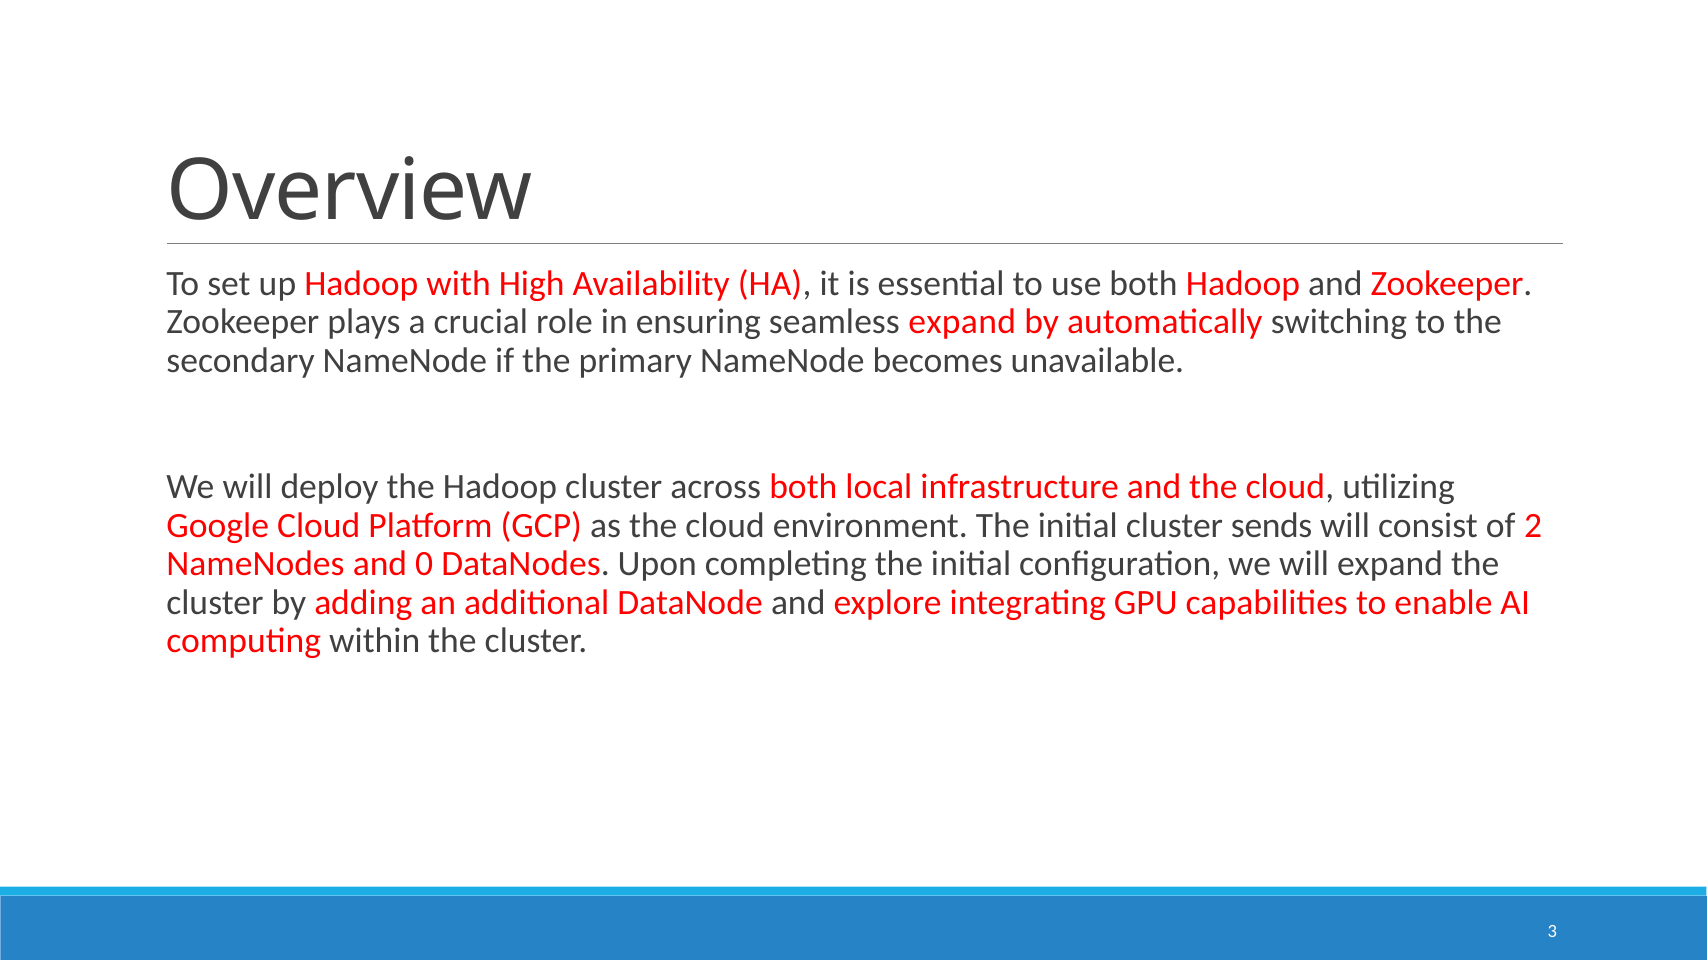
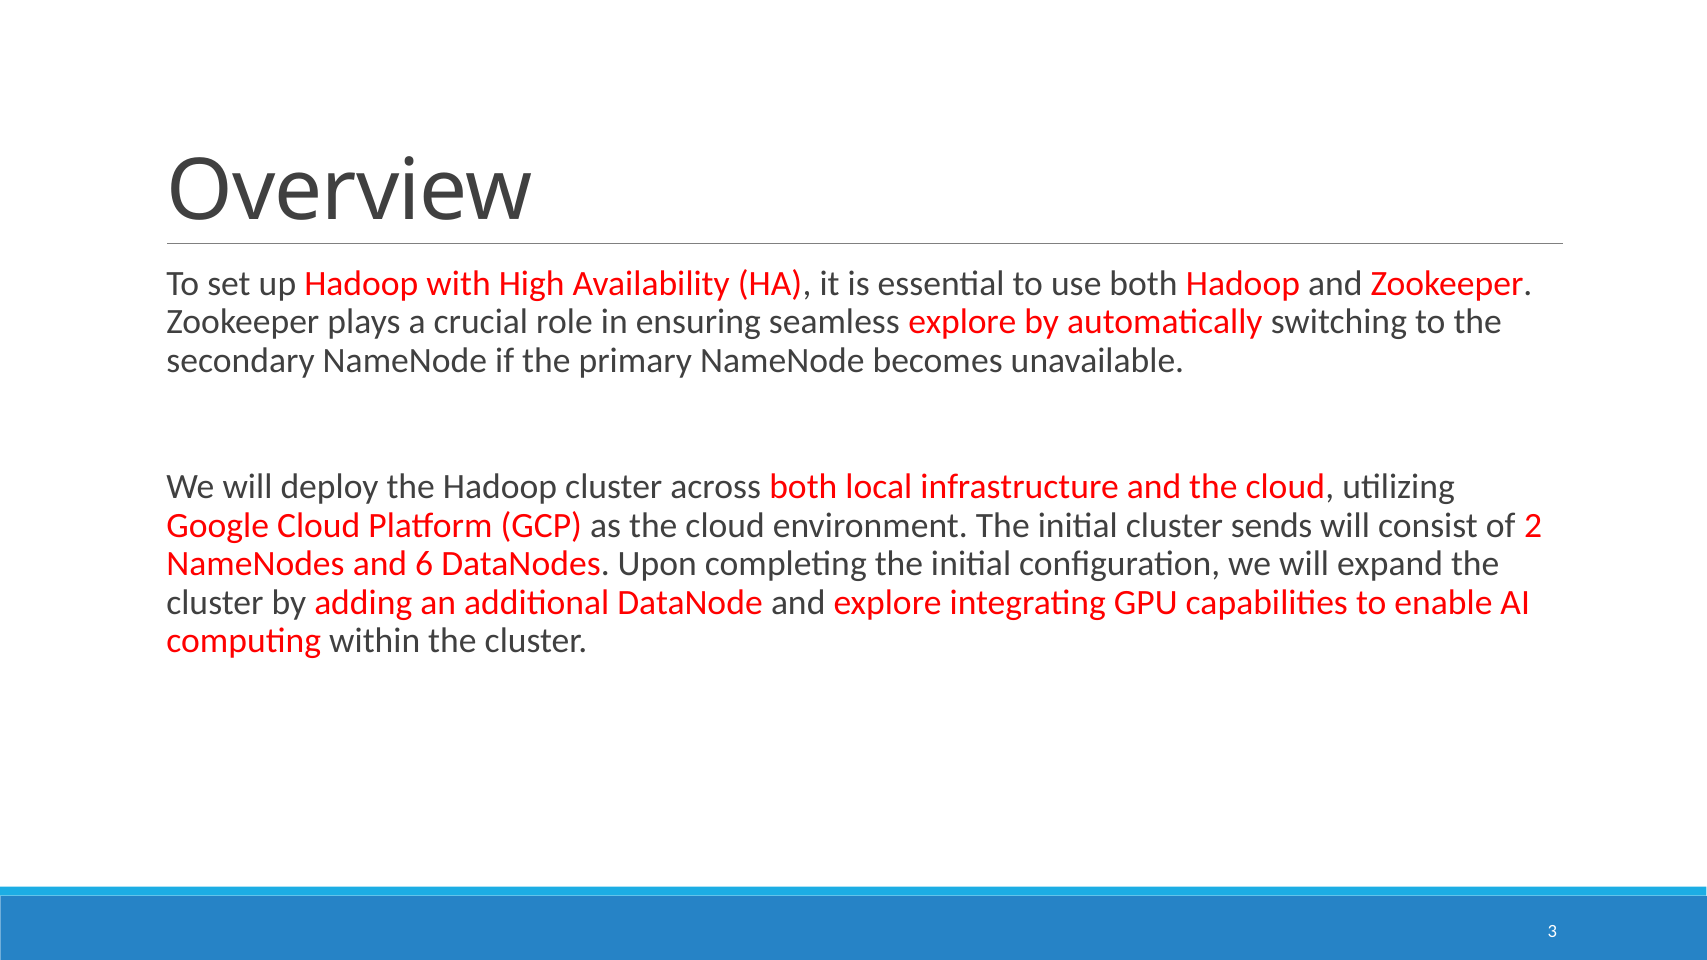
seamless expand: expand -> explore
0: 0 -> 6
